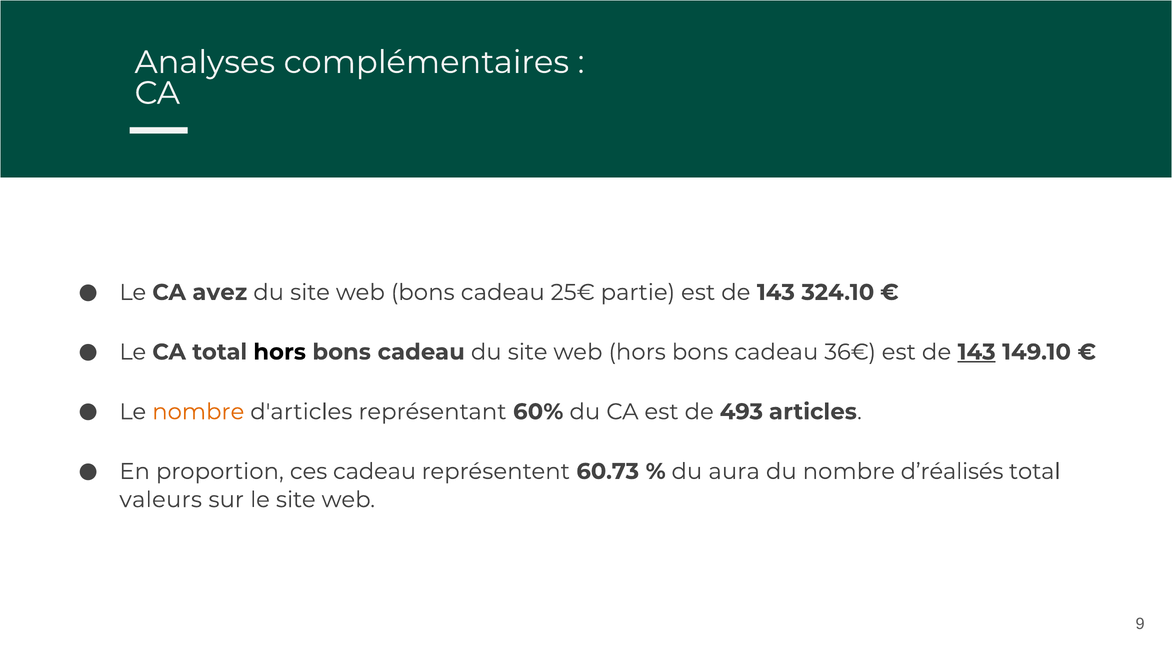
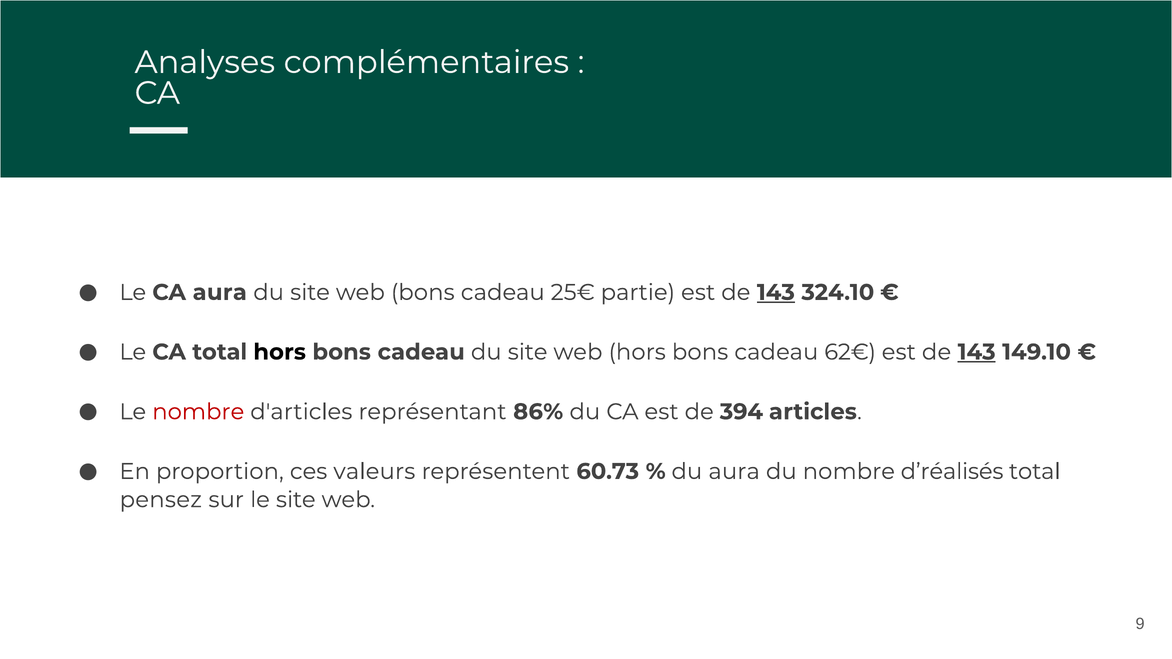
CA avez: avez -> aura
143 at (776, 292) underline: none -> present
36€: 36€ -> 62€
nombre at (198, 412) colour: orange -> red
60%: 60% -> 86%
493: 493 -> 394
ces cadeau: cadeau -> valeurs
valeurs: valeurs -> pensez
